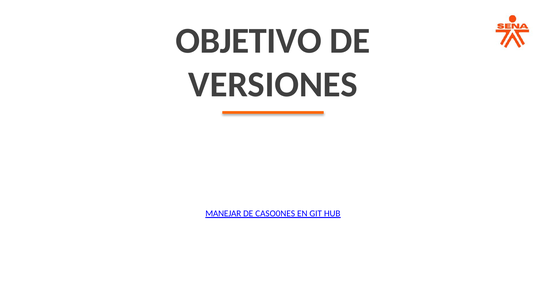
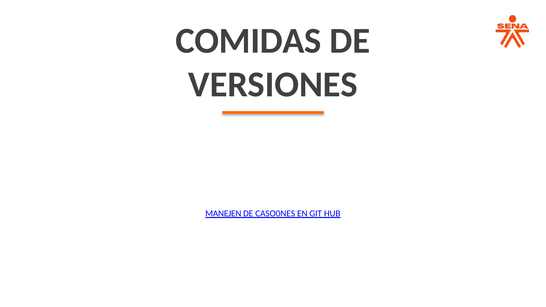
OBJETIVO: OBJETIVO -> COMIDAS
MANEJAR: MANEJAR -> MANEJEN
